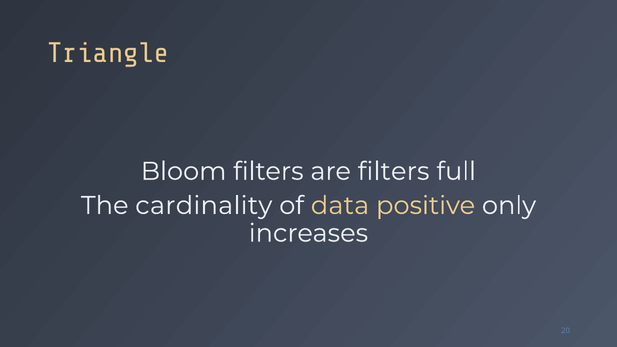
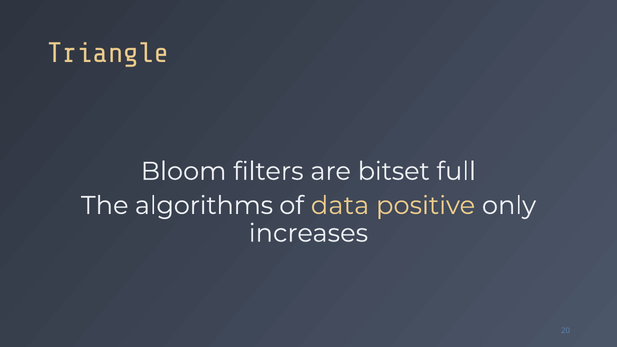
are filters: filters -> bitset
cardinality: cardinality -> algorithms
